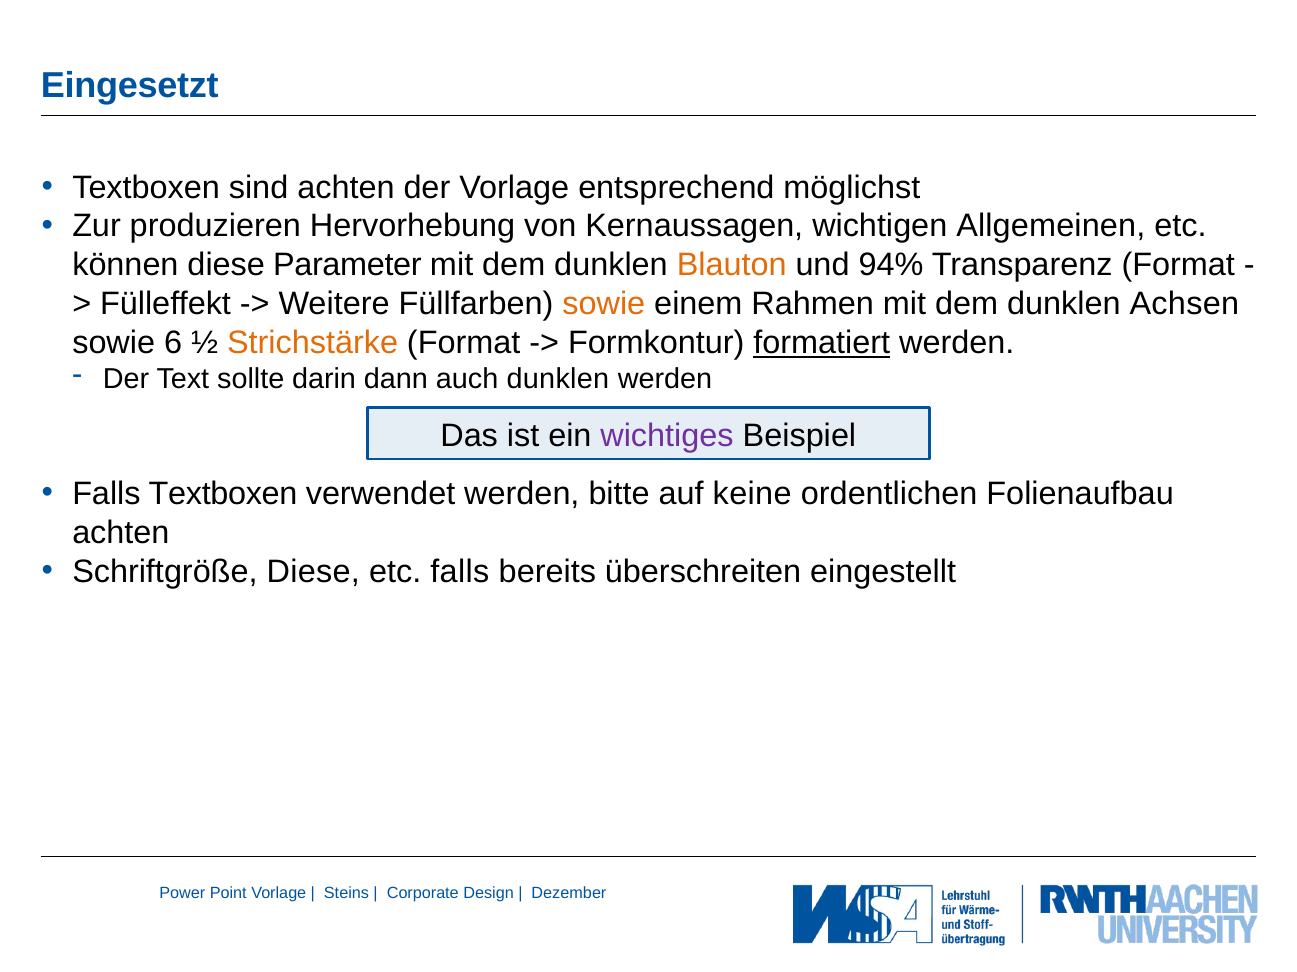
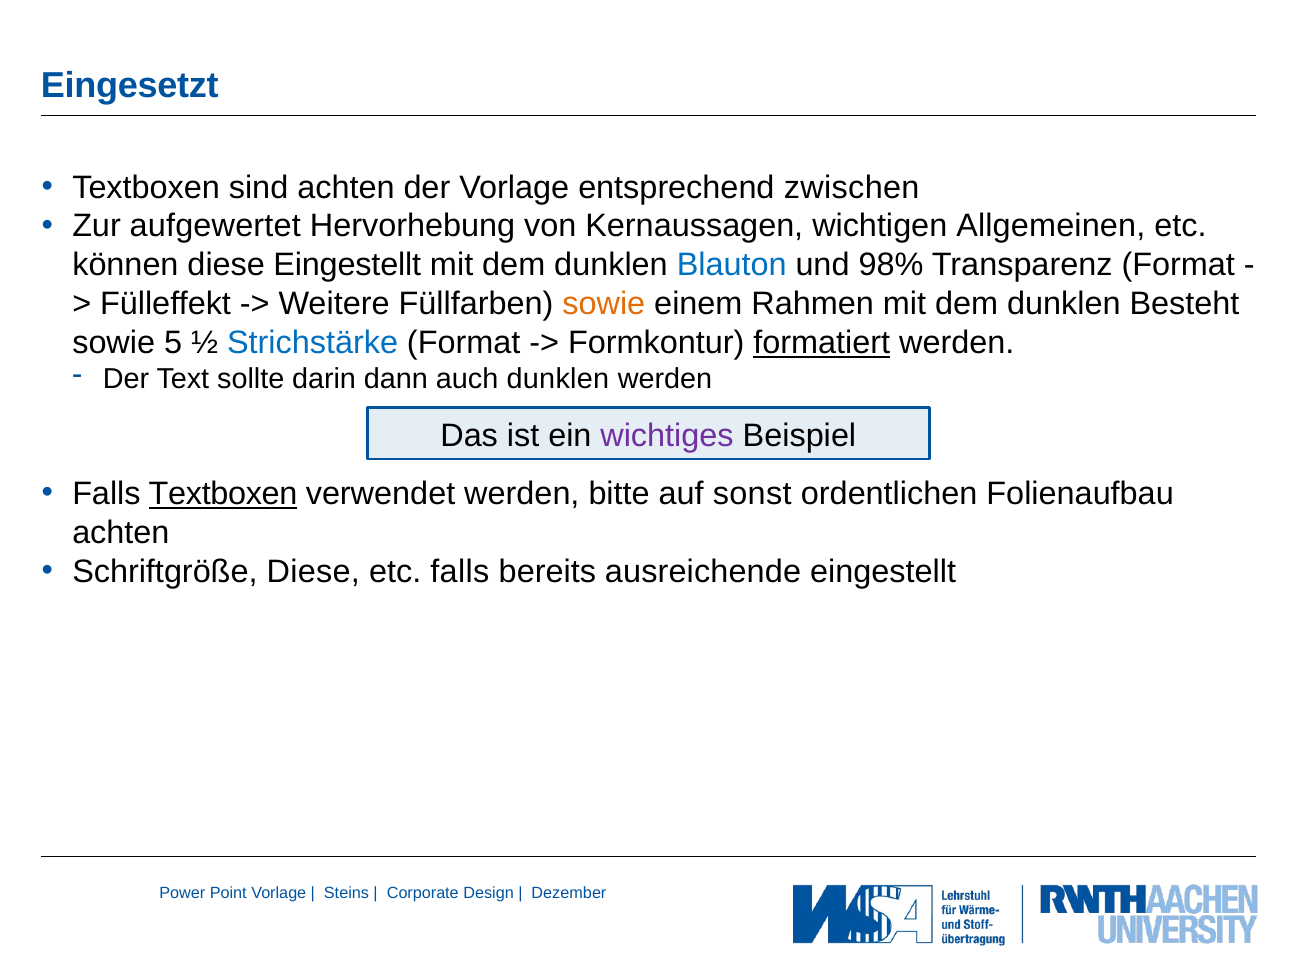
möglichst: möglichst -> zwischen
produzieren: produzieren -> aufgewertet
diese Parameter: Parameter -> Eingestellt
Blauton colour: orange -> blue
94%: 94% -> 98%
Achsen: Achsen -> Besteht
6: 6 -> 5
Strichstärke colour: orange -> blue
Textboxen at (223, 494) underline: none -> present
keine: keine -> sonst
überschreiten: überschreiten -> ausreichende
